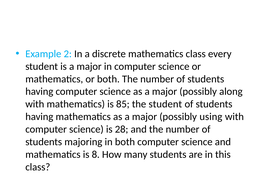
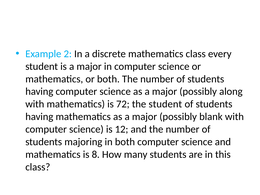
85: 85 -> 72
using: using -> blank
28: 28 -> 12
